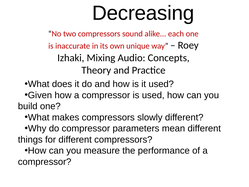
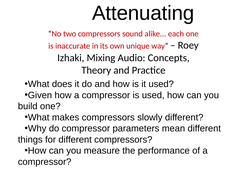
Decreasing: Decreasing -> Attenuating
